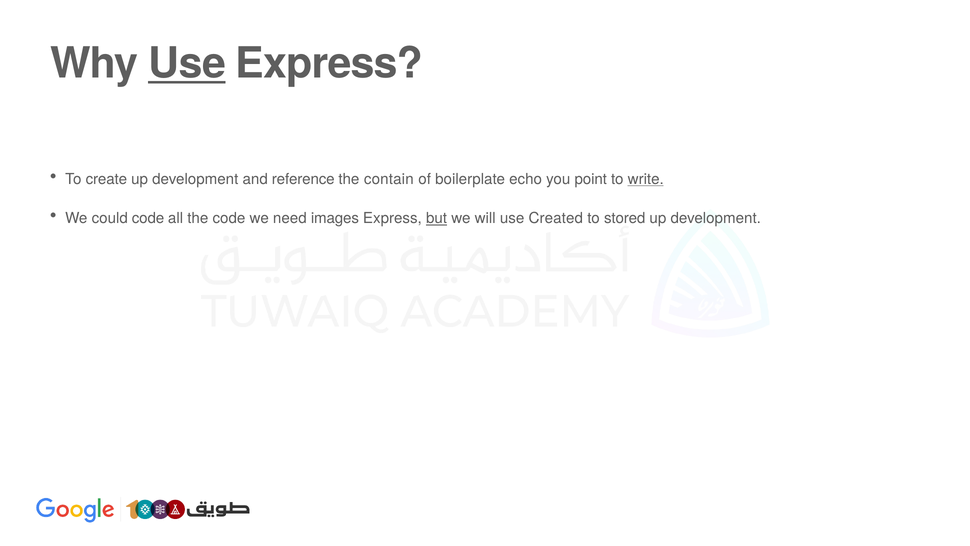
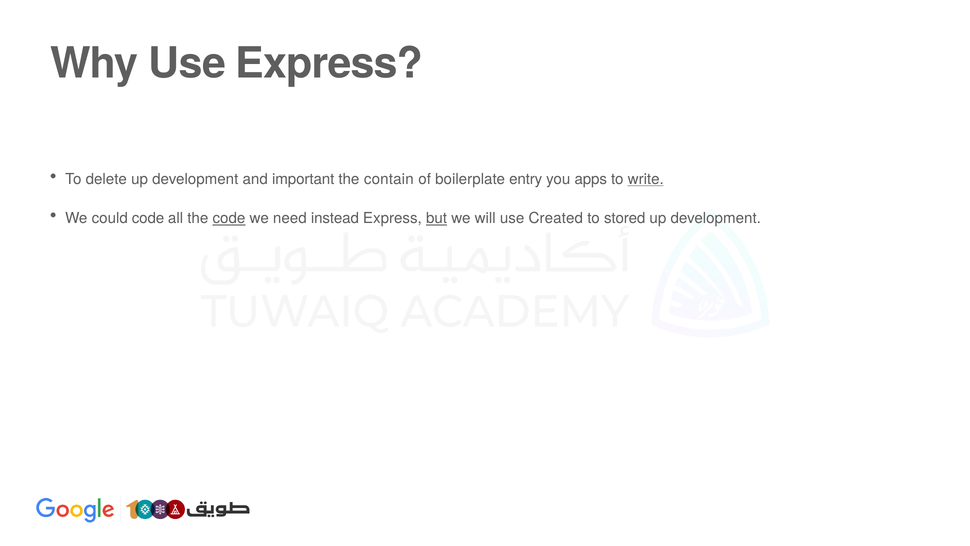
Use at (187, 64) underline: present -> none
create: create -> delete
reference: reference -> important
echo: echo -> entry
point: point -> apps
code at (229, 218) underline: none -> present
images: images -> instead
